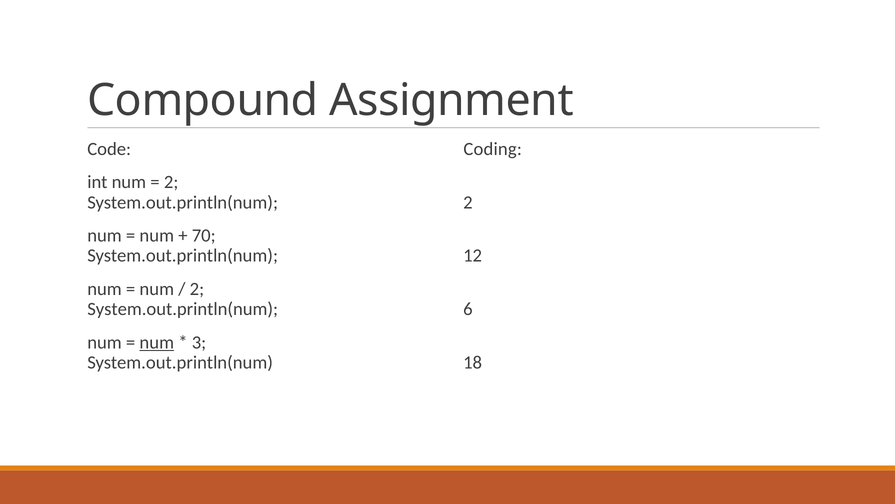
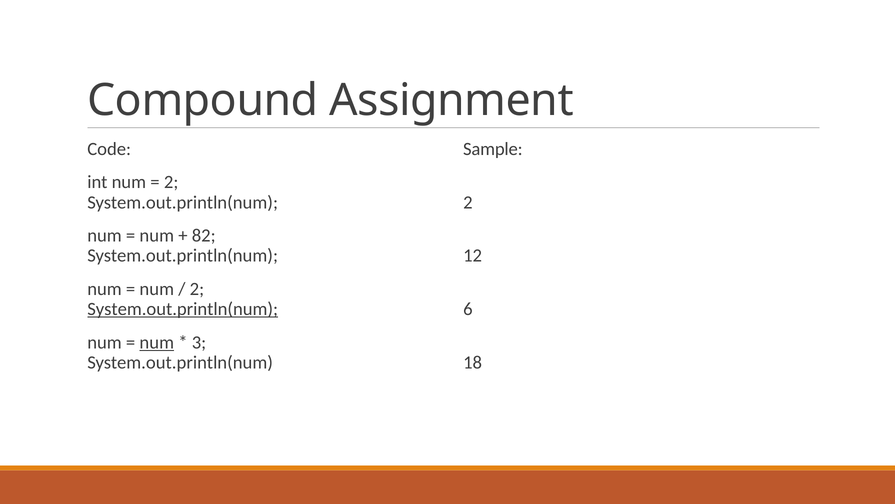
Coding: Coding -> Sample
70: 70 -> 82
System.out.println(num at (183, 309) underline: none -> present
